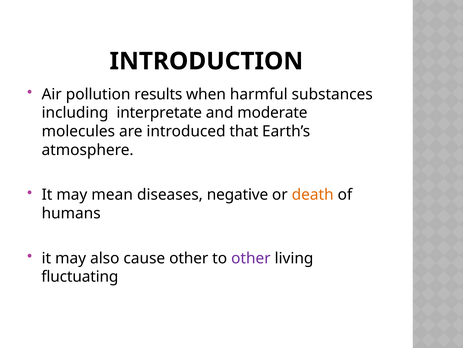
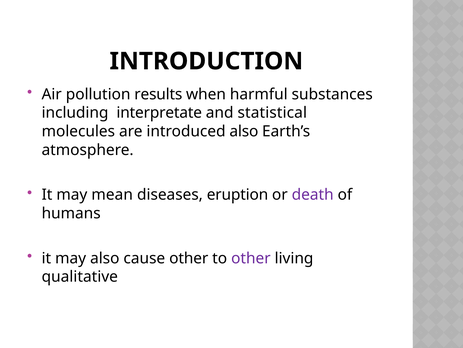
moderate: moderate -> statistical
introduced that: that -> also
negative: negative -> eruption
death colour: orange -> purple
fluctuating: fluctuating -> qualitative
